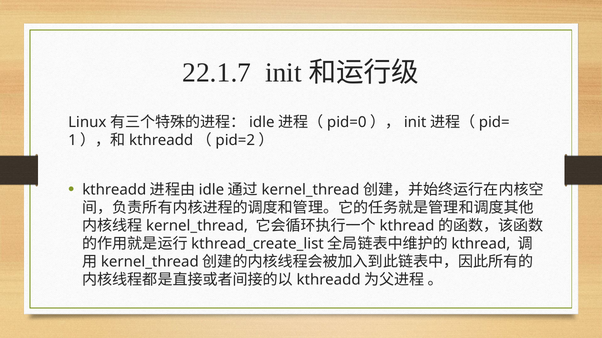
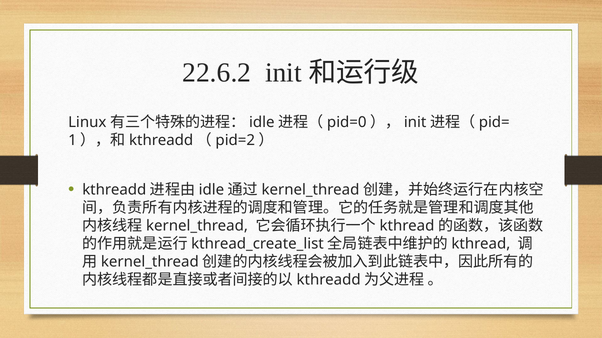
22.1.7: 22.1.7 -> 22.6.2
